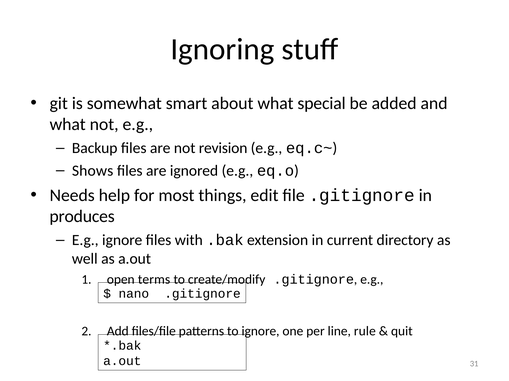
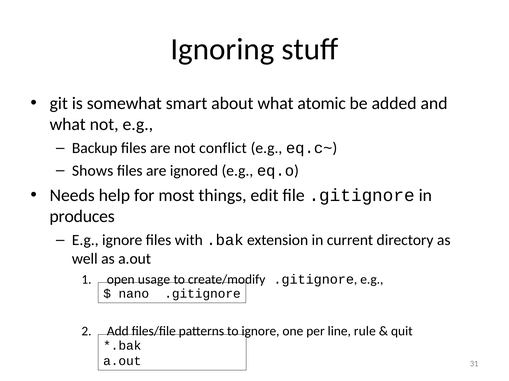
special: special -> atomic
revision: revision -> conflict
terms: terms -> usage
